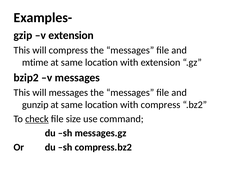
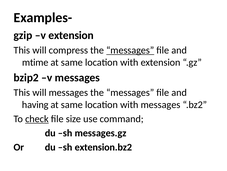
messages at (130, 50) underline: none -> present
gunzip: gunzip -> having
with compress: compress -> messages
compress.bz2: compress.bz2 -> extension.bz2
